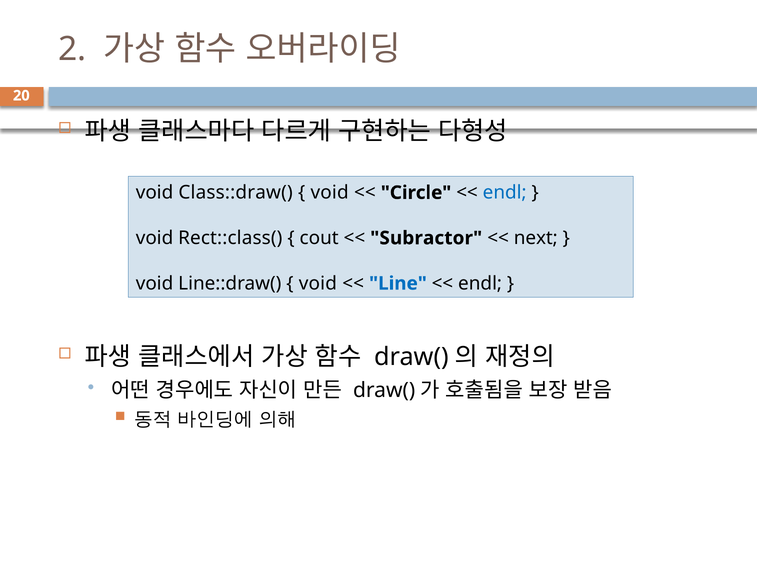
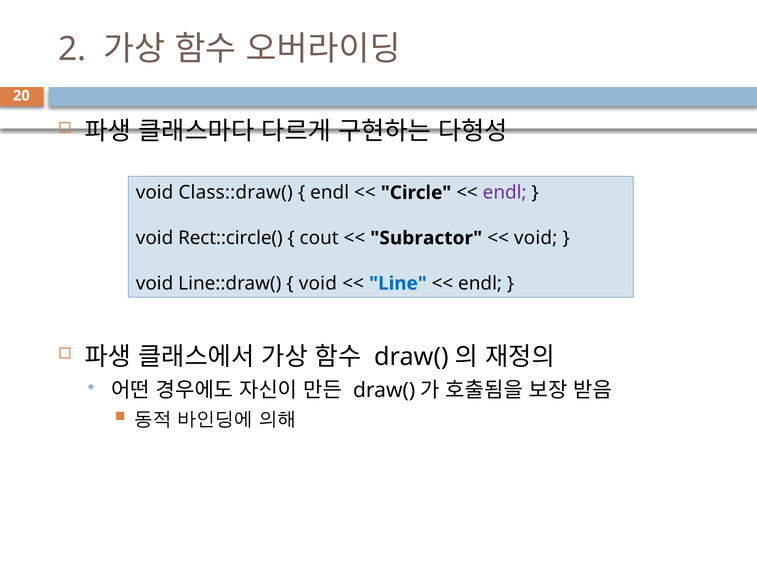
void at (330, 193): void -> endl
endl at (505, 193) colour: blue -> purple
Rect::class(: Rect::class( -> Rect::circle(
next at (536, 238): next -> void
